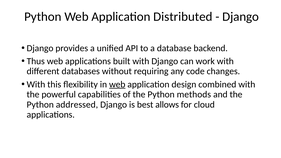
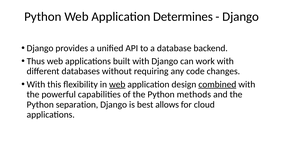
Distributed: Distributed -> Determines
combined underline: none -> present
addressed: addressed -> separation
